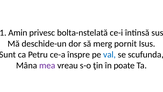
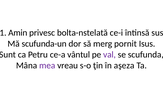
deschide-un: deschide-un -> scufunda-un
înspre: înspre -> vântul
val colour: blue -> purple
poate: poate -> aşeza
